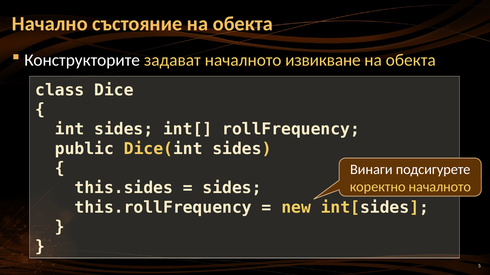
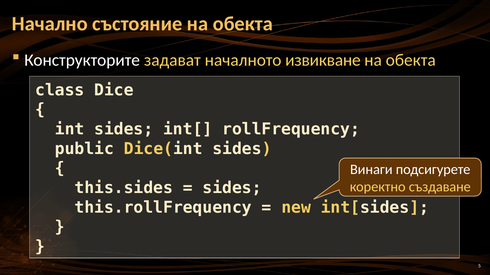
коректно началното: началното -> създаване
